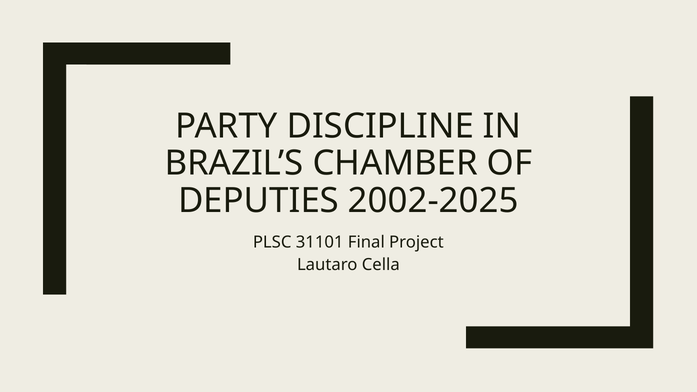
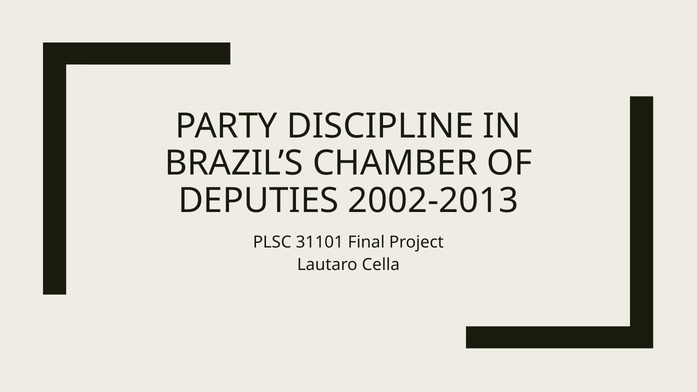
2002-2025: 2002-2025 -> 2002-2013
